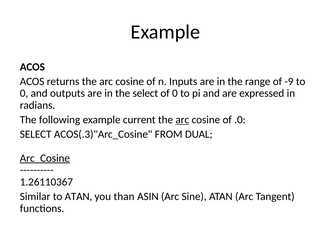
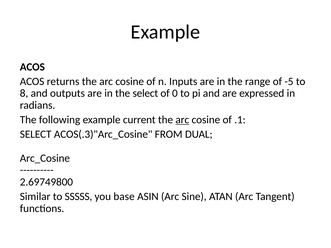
-9: -9 -> -5
0 at (24, 93): 0 -> 8
.0: .0 -> .1
Arc_Cosine underline: present -> none
1.26110367: 1.26110367 -> 2.69749800
to ATAN: ATAN -> SSSSS
than: than -> base
